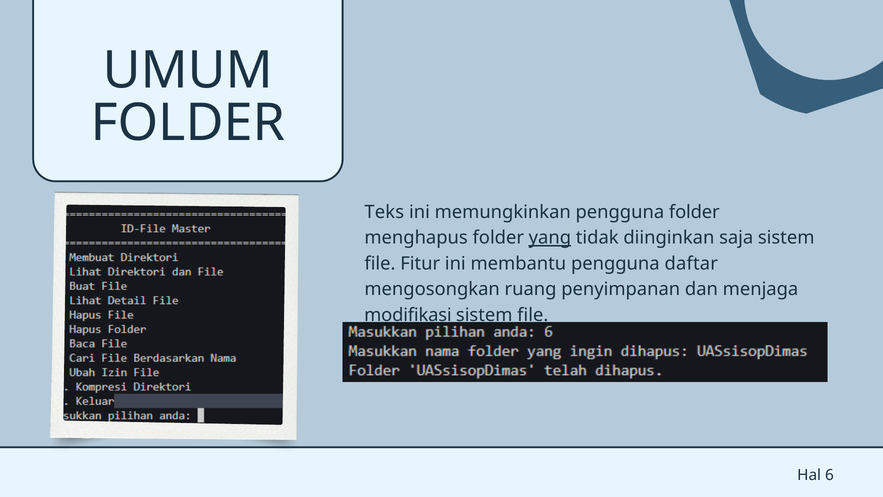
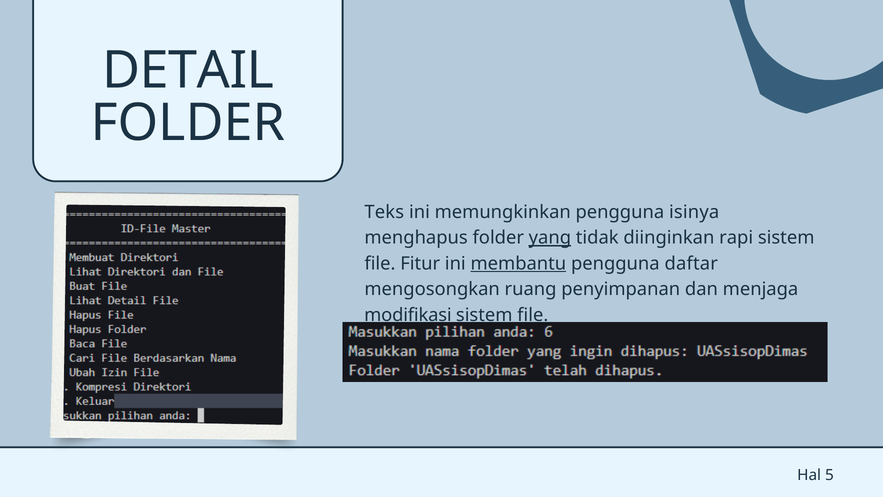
UMUM: UMUM -> DETAIL
pengguna folder: folder -> isinya
saja: saja -> rapi
membantu underline: none -> present
6: 6 -> 5
